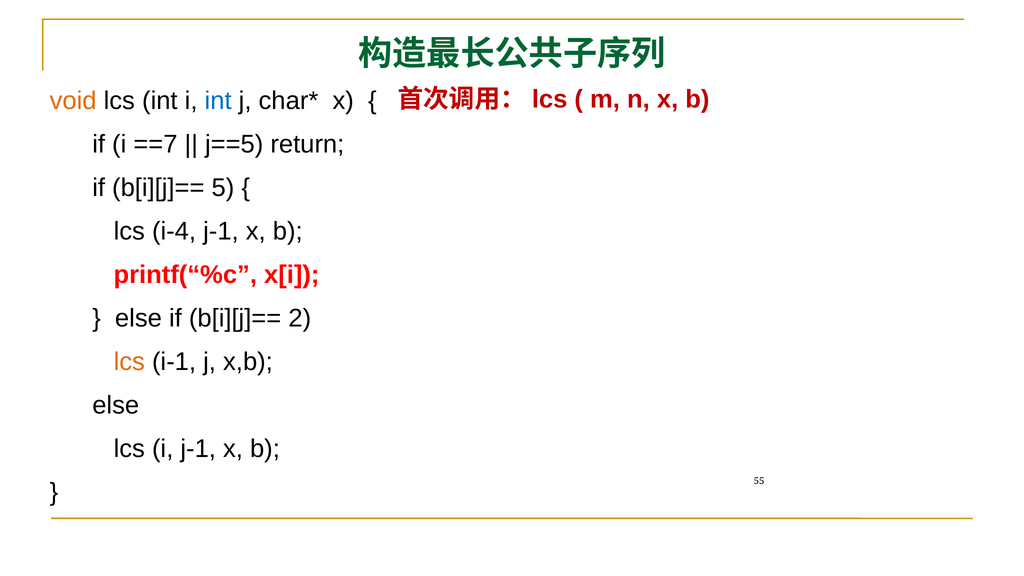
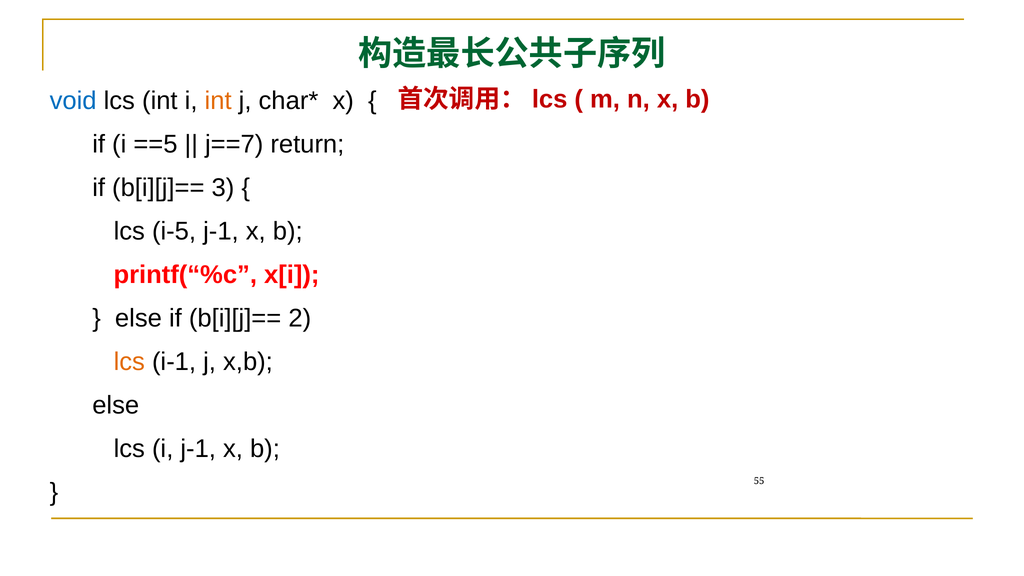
void colour: orange -> blue
int at (218, 101) colour: blue -> orange
==7: ==7 -> ==5
j==5: j==5 -> j==7
5: 5 -> 3
i-4: i-4 -> i-5
